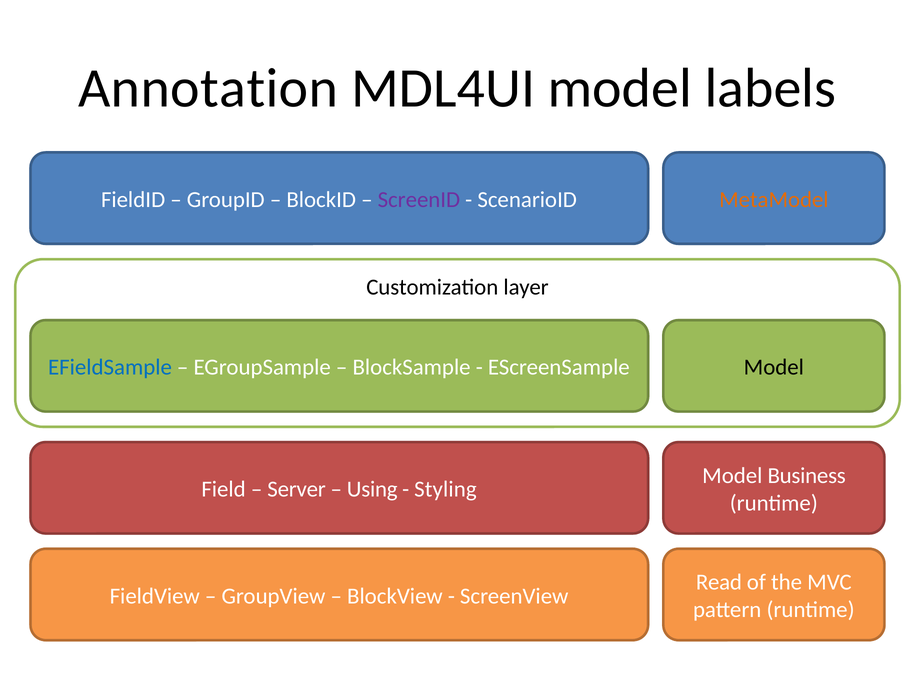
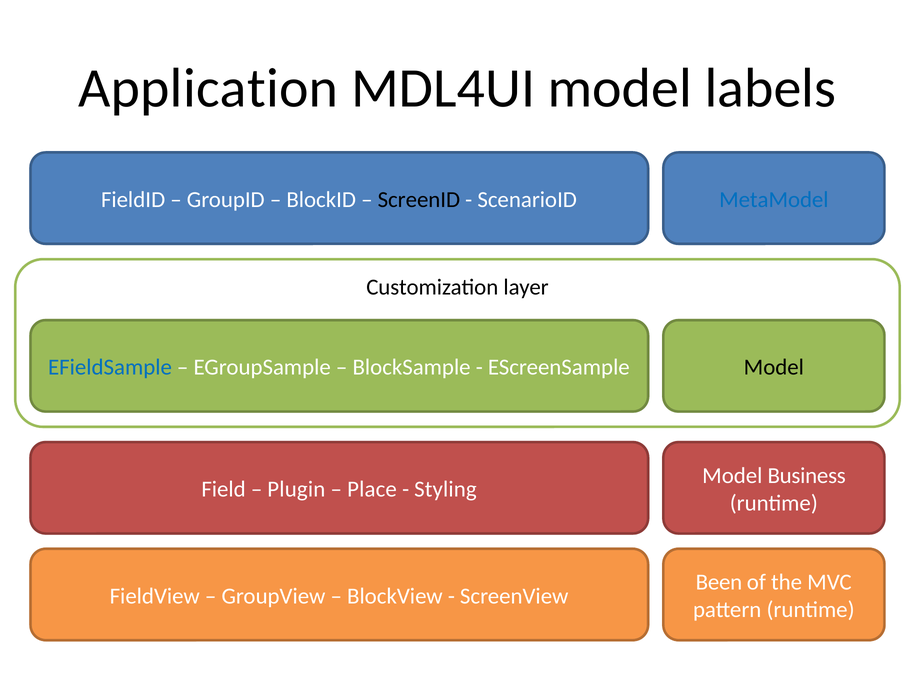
Annotation: Annotation -> Application
ScreenID colour: purple -> black
MetaModel colour: orange -> blue
Server: Server -> Plugin
Using: Using -> Place
Read: Read -> Been
